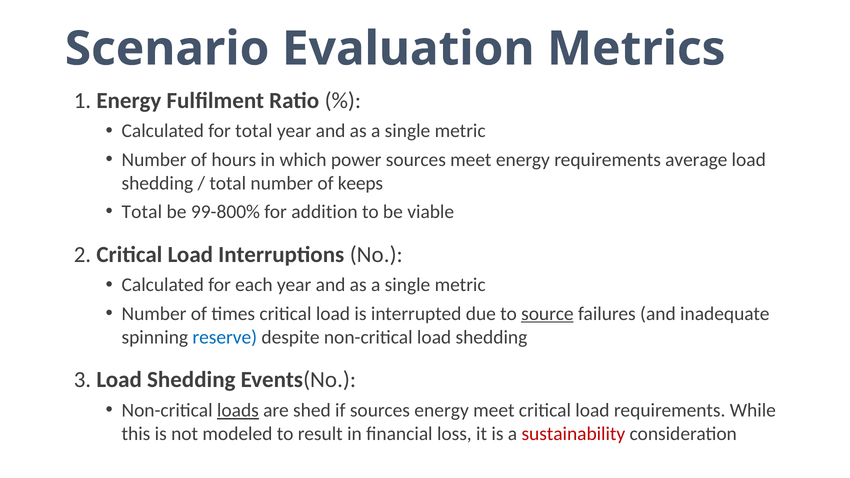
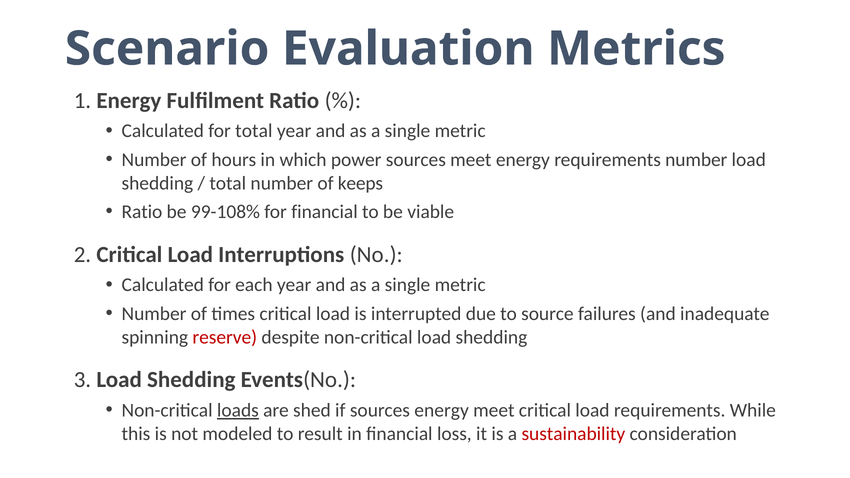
requirements average: average -> number
Total at (142, 212): Total -> Ratio
99-800%: 99-800% -> 99-108%
for addition: addition -> financial
source underline: present -> none
reserve colour: blue -> red
